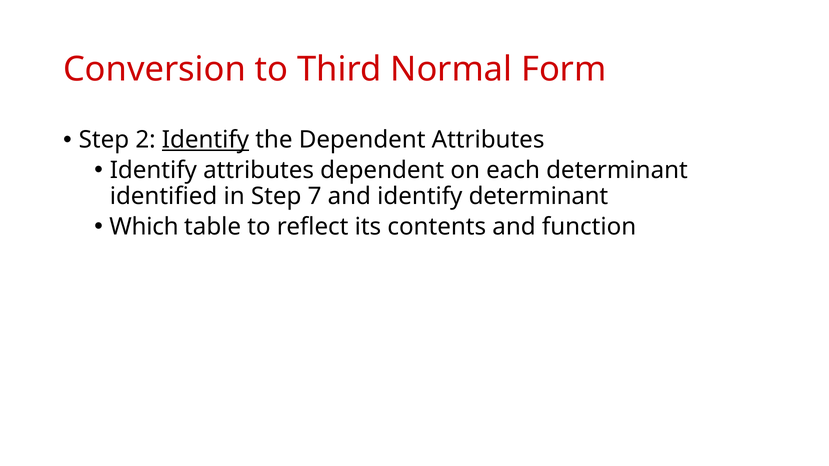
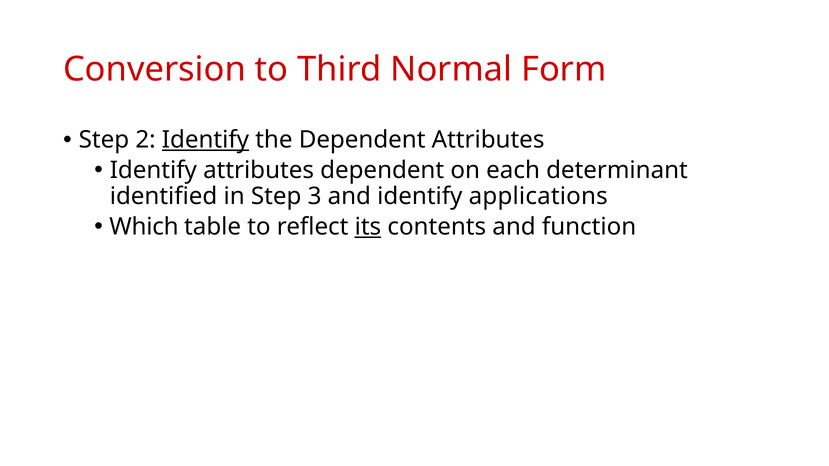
7: 7 -> 3
identify determinant: determinant -> applications
its underline: none -> present
